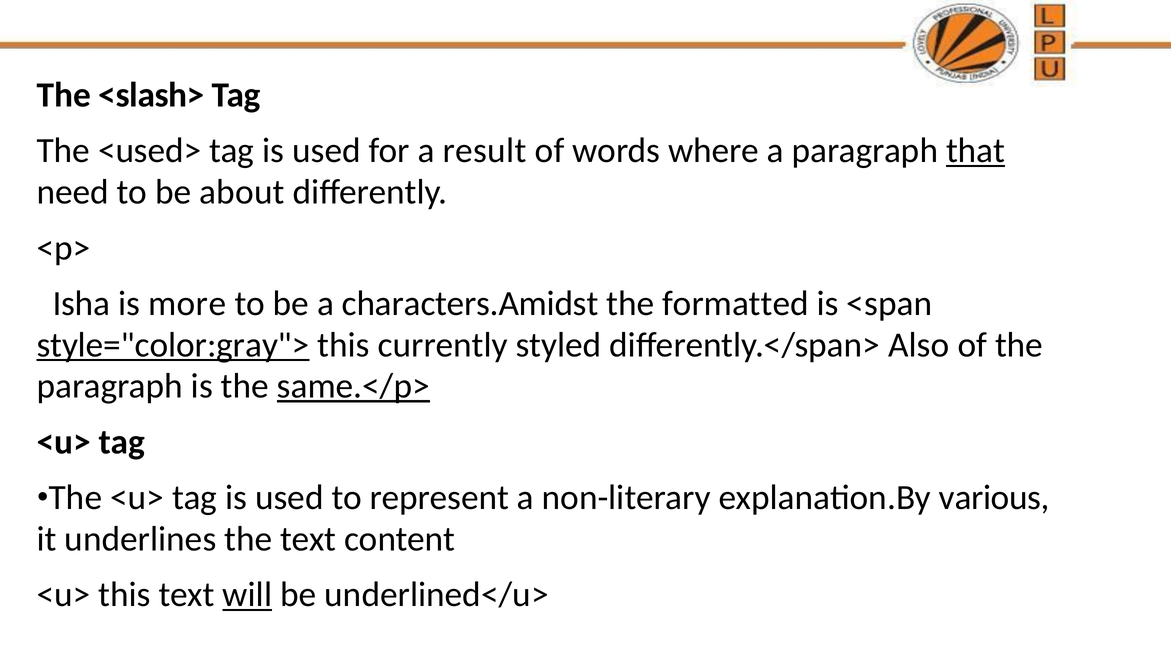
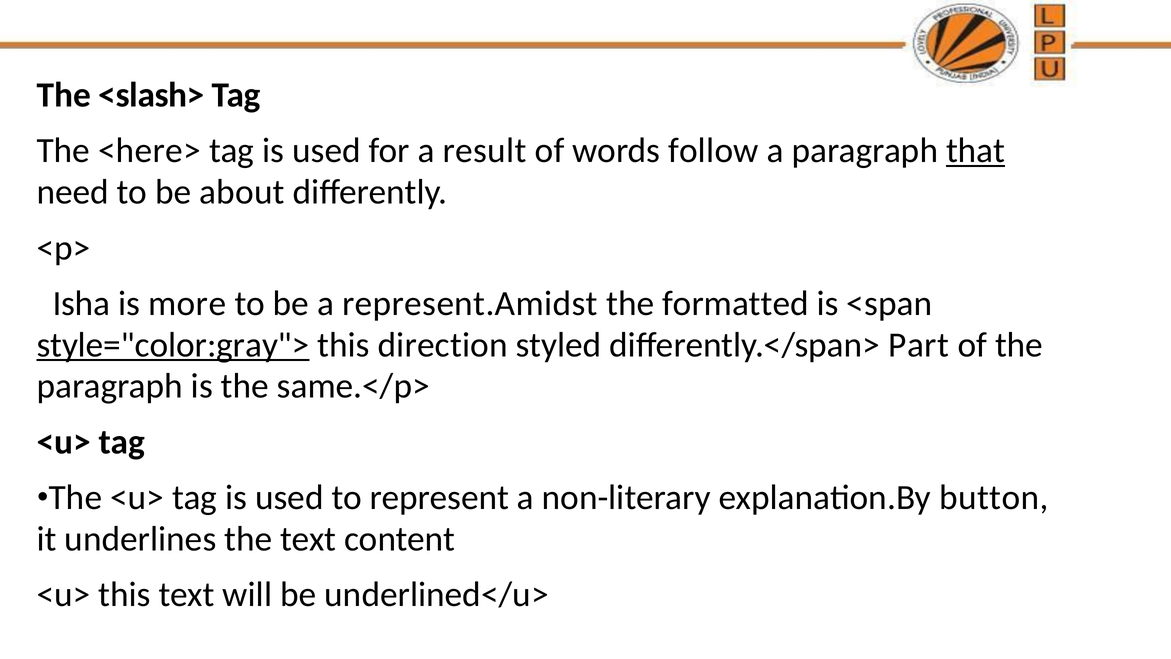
<used>: <used> -> <here>
where: where -> follow
characters.Amidst: characters.Amidst -> represent.Amidst
currently: currently -> direction
Also: Also -> Part
same.</p> underline: present -> none
various: various -> button
will underline: present -> none
